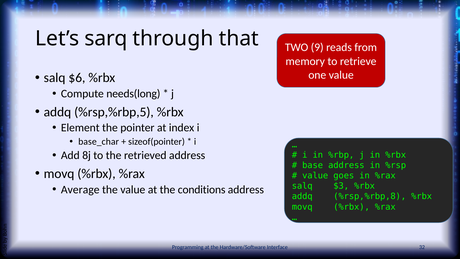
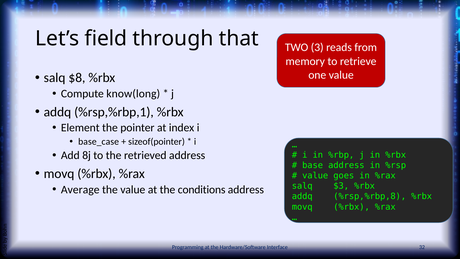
sarq: sarq -> field
9: 9 -> 3
$6: $6 -> $8
needs(long: needs(long -> know(long
%rsp,%rbp,5: %rsp,%rbp,5 -> %rsp,%rbp,1
base_char: base_char -> base_case
